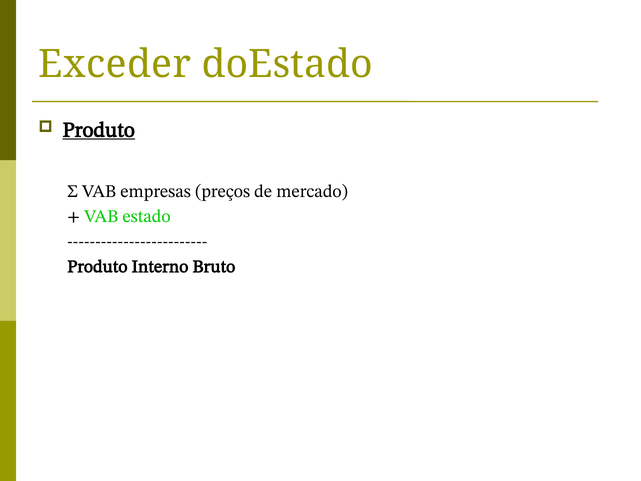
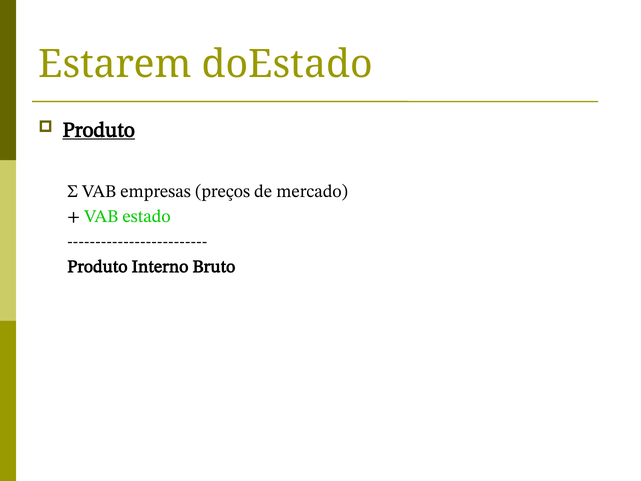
Exceder: Exceder -> Estarem
